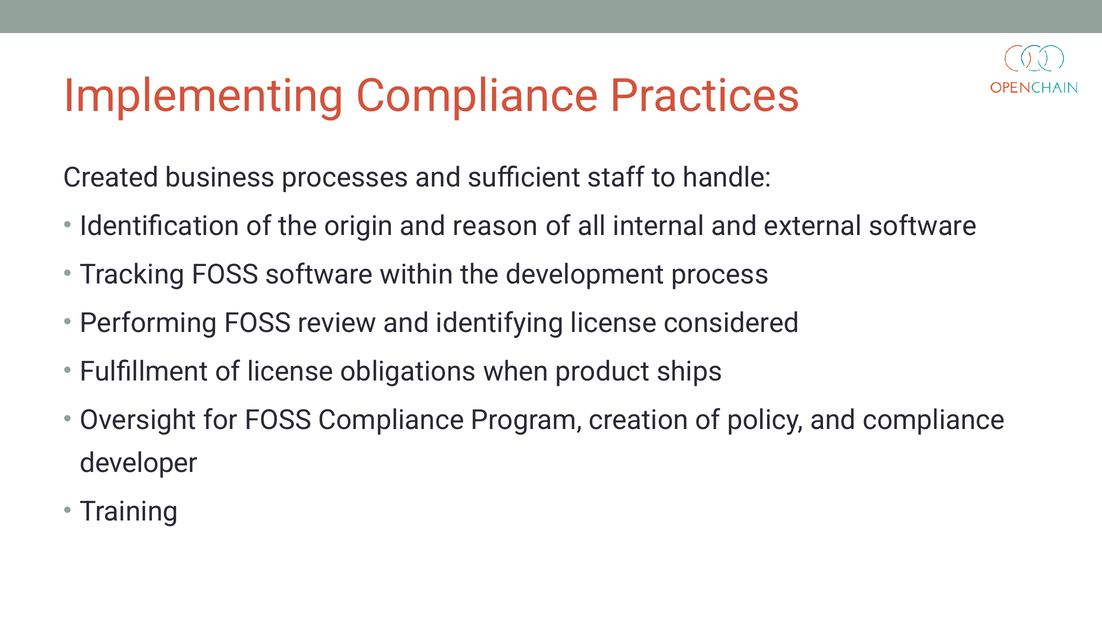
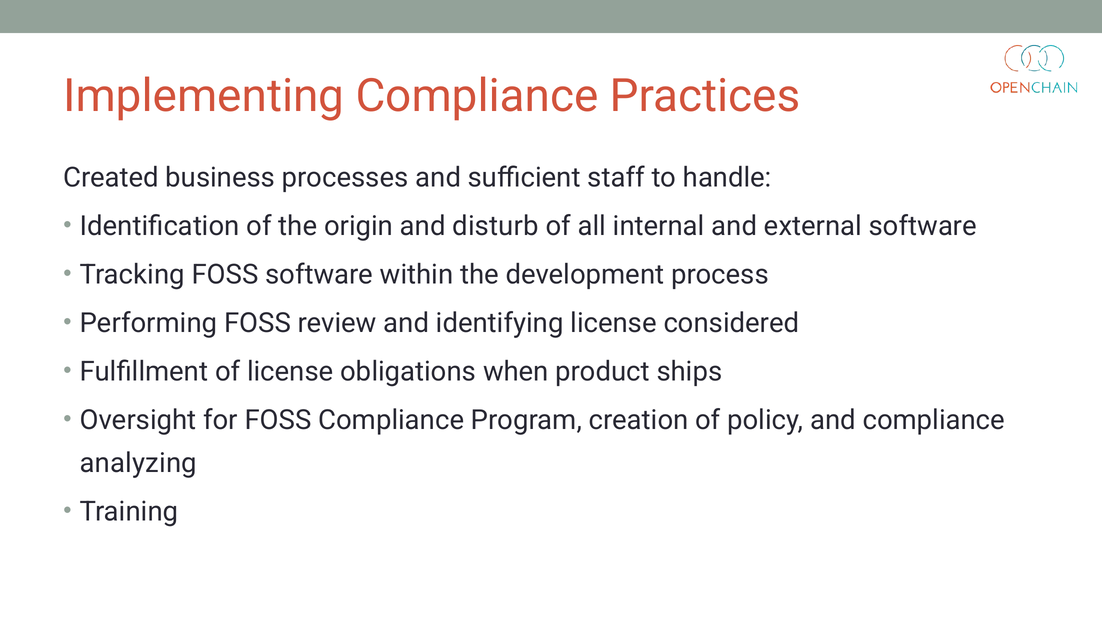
reason: reason -> disturb
developer: developer -> analyzing
